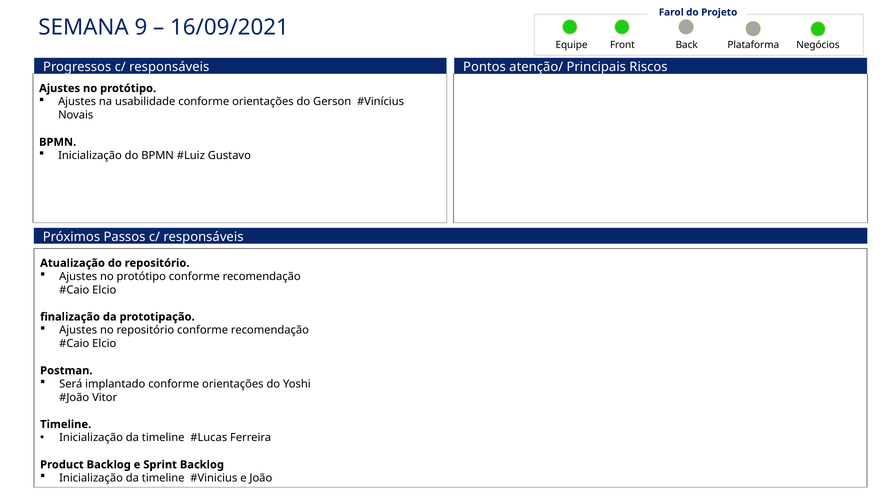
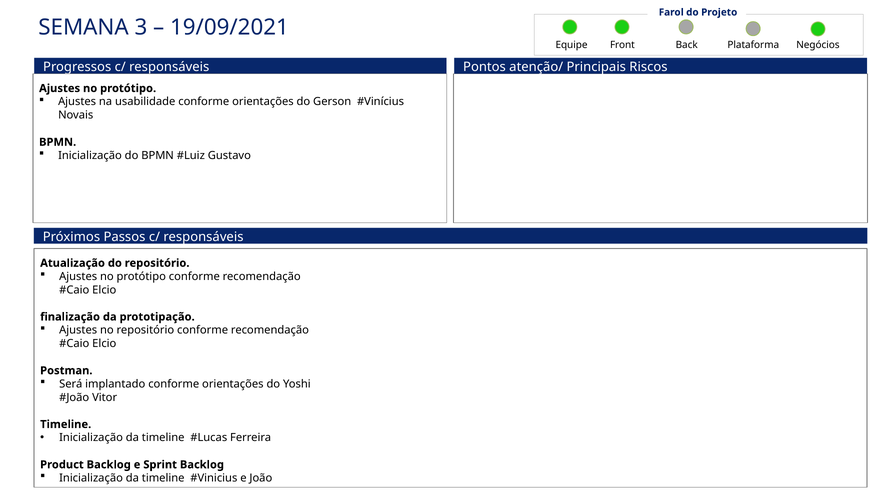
9: 9 -> 3
16/09/2021: 16/09/2021 -> 19/09/2021
